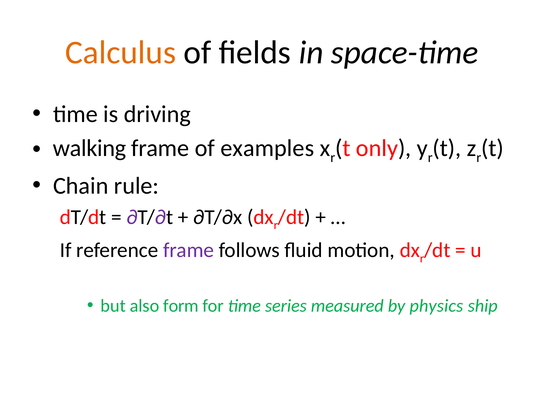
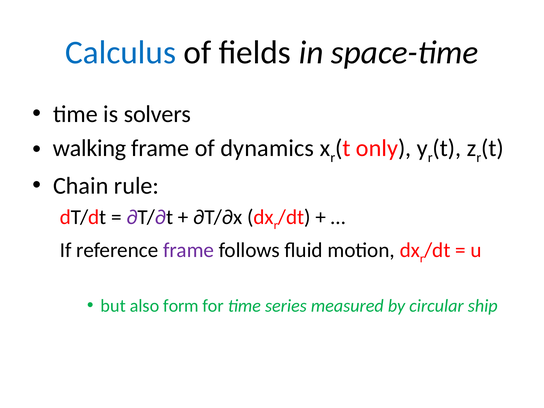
Calculus colour: orange -> blue
driving: driving -> solvers
examples: examples -> dynamics
physics: physics -> circular
